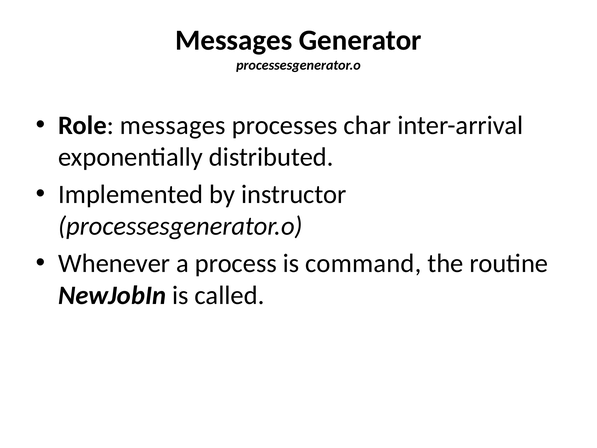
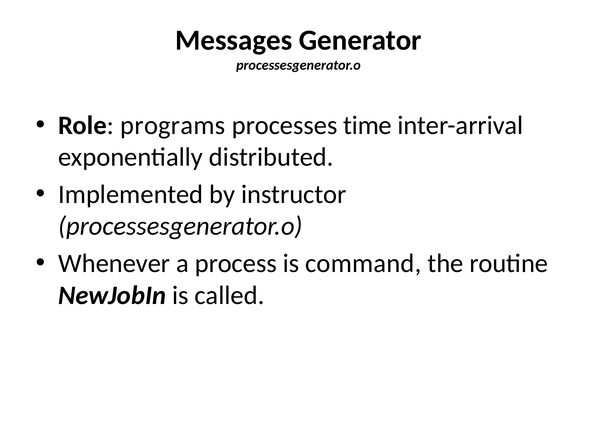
Role messages: messages -> programs
char: char -> time
